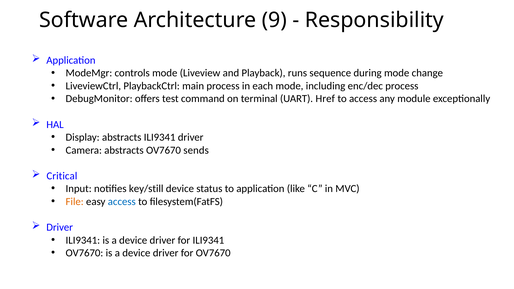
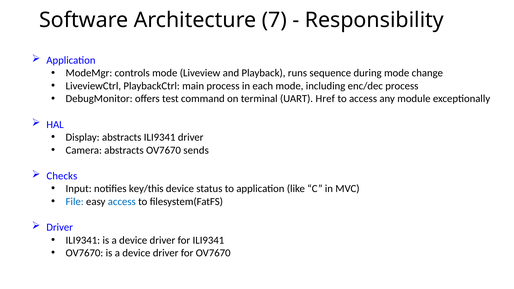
9: 9 -> 7
Critical: Critical -> Checks
key/still: key/still -> key/this
File colour: orange -> blue
